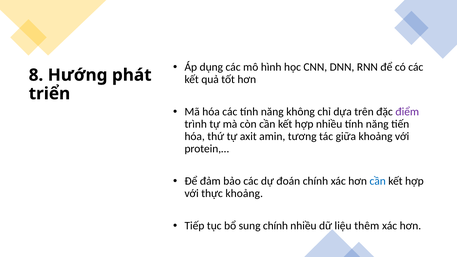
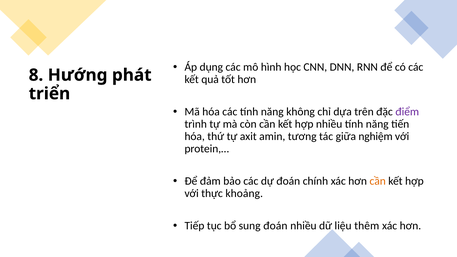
giữa khoảng: khoảng -> nghiệm
cần at (378, 181) colour: blue -> orange
sung chính: chính -> đoán
